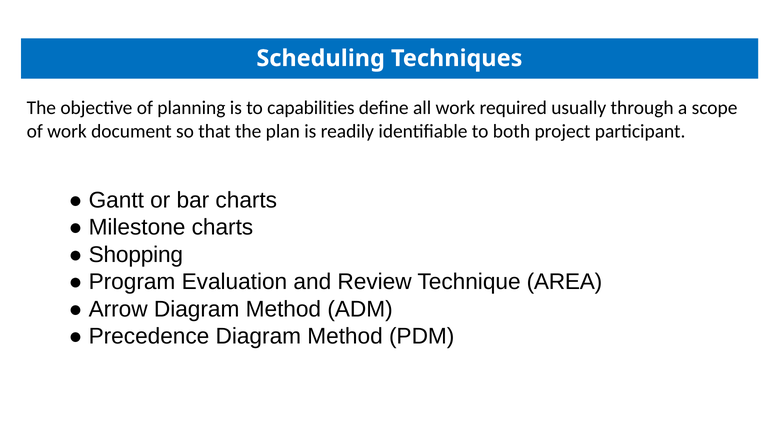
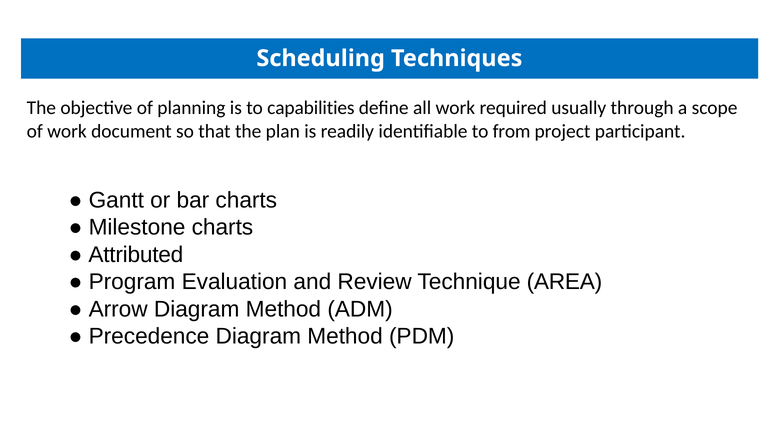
both: both -> from
Shopping: Shopping -> Attributed
